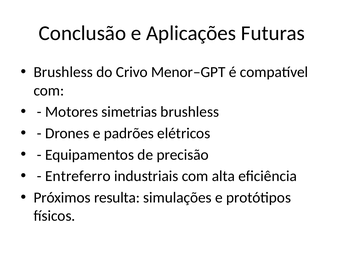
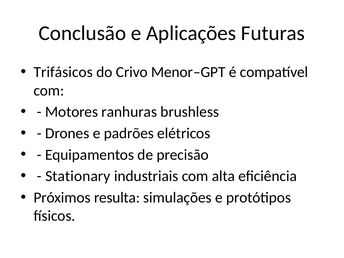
Brushless at (63, 72): Brushless -> Trifásicos
simetrias: simetrias -> ranhuras
Entreferro: Entreferro -> Stationary
